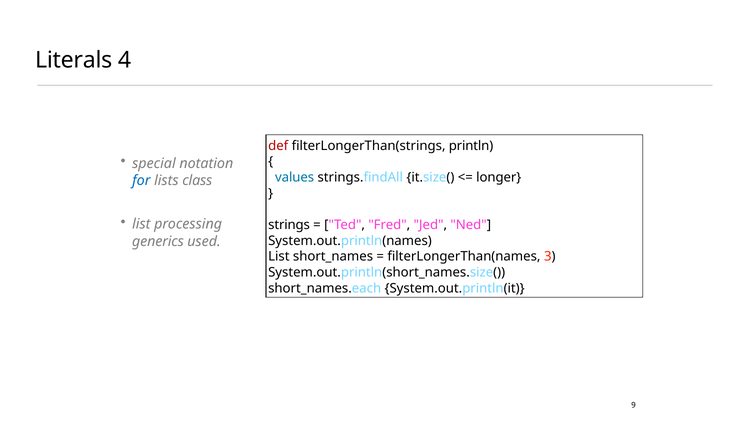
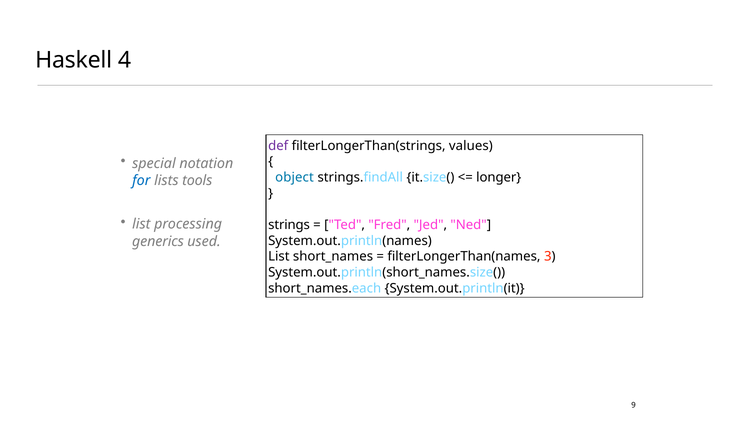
Literals: Literals -> Haskell
def colour: red -> purple
println: println -> values
values: values -> object
class: class -> tools
